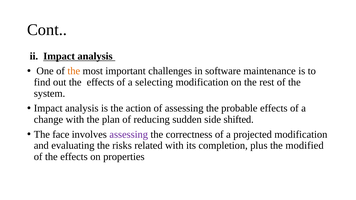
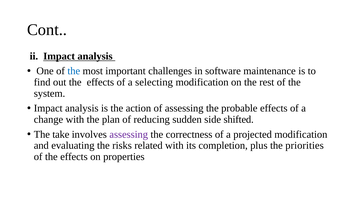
the at (74, 71) colour: orange -> blue
face: face -> take
modified: modified -> priorities
